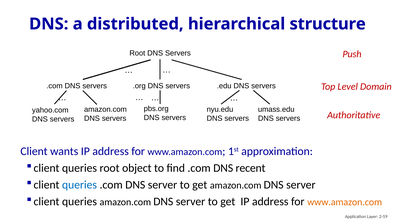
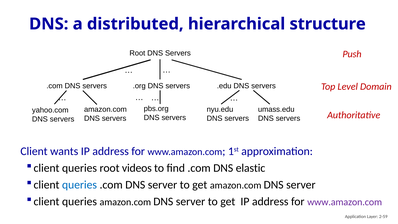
object: object -> videos
recent: recent -> elastic
www.amazon.com at (345, 202) colour: orange -> purple
